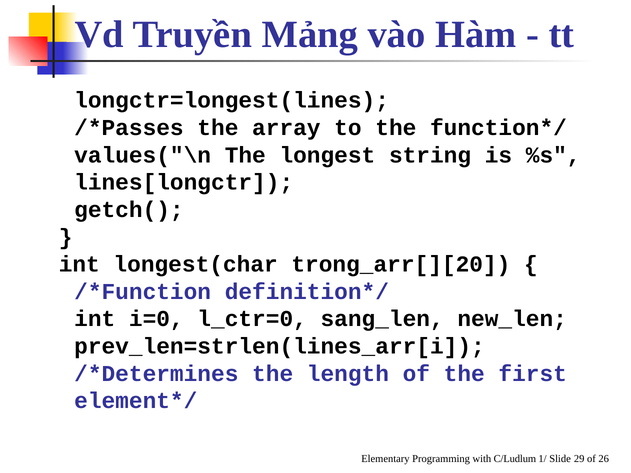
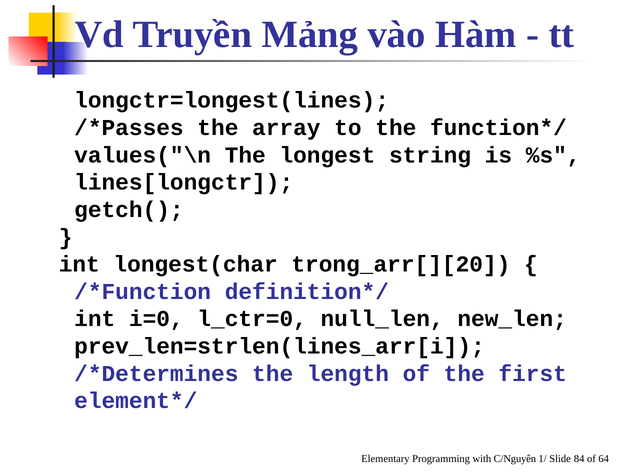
sang_len: sang_len -> null_len
C/Ludlum: C/Ludlum -> C/Nguyên
29: 29 -> 84
26: 26 -> 64
